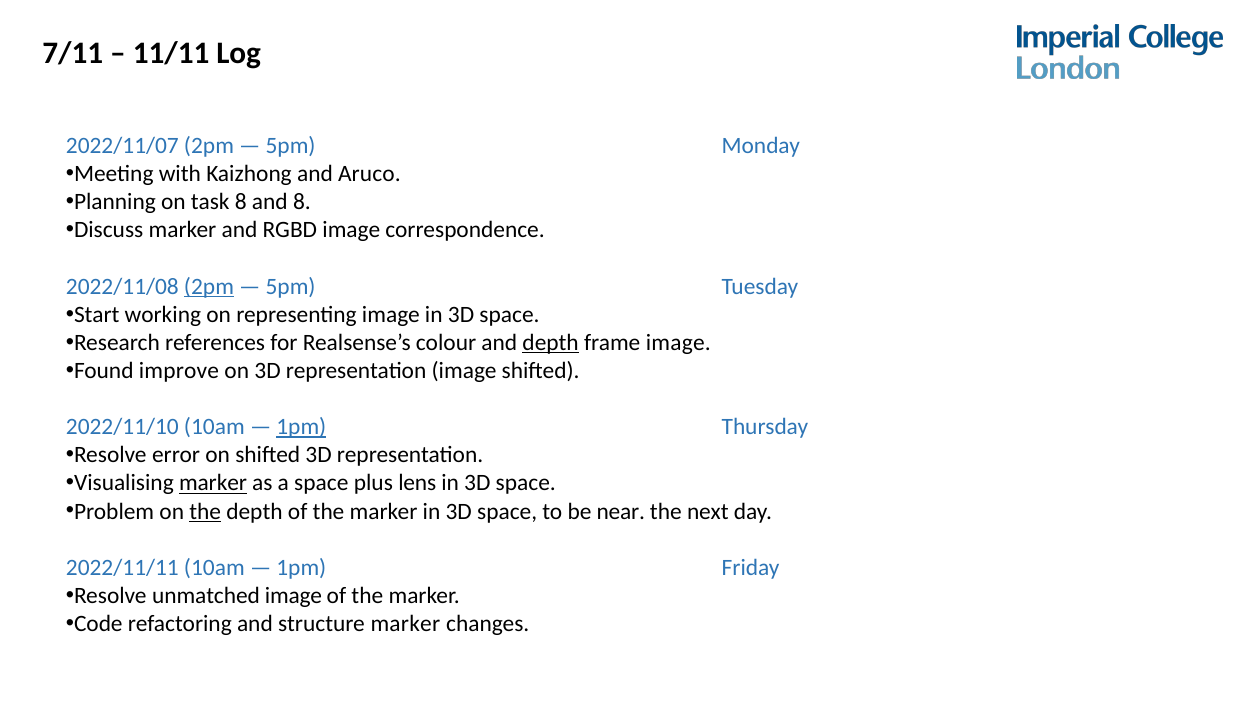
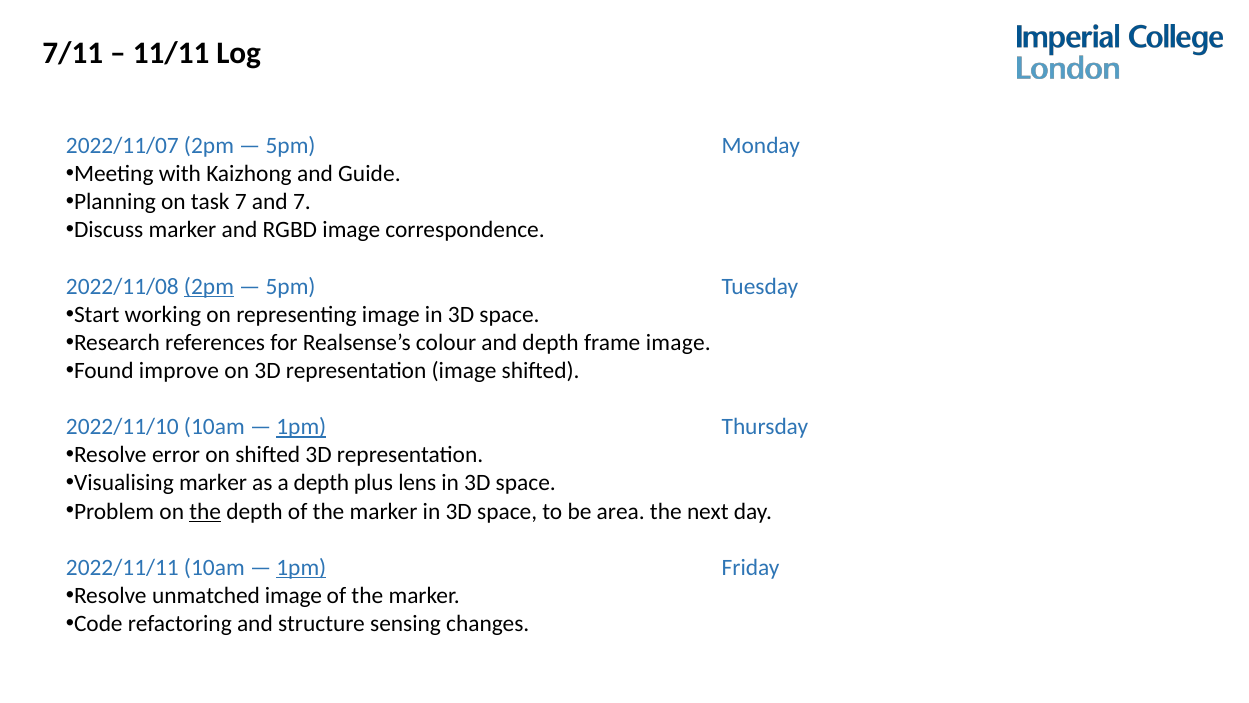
Aruco: Aruco -> Guide
task 8: 8 -> 7
and 8: 8 -> 7
depth at (551, 342) underline: present -> none
marker at (213, 483) underline: present -> none
a space: space -> depth
near: near -> area
1pm at (301, 567) underline: none -> present
structure marker: marker -> sensing
